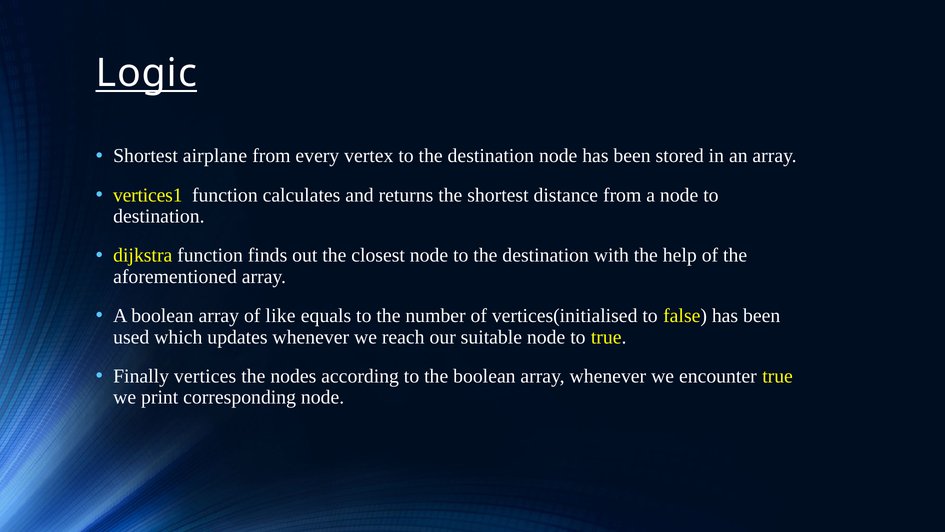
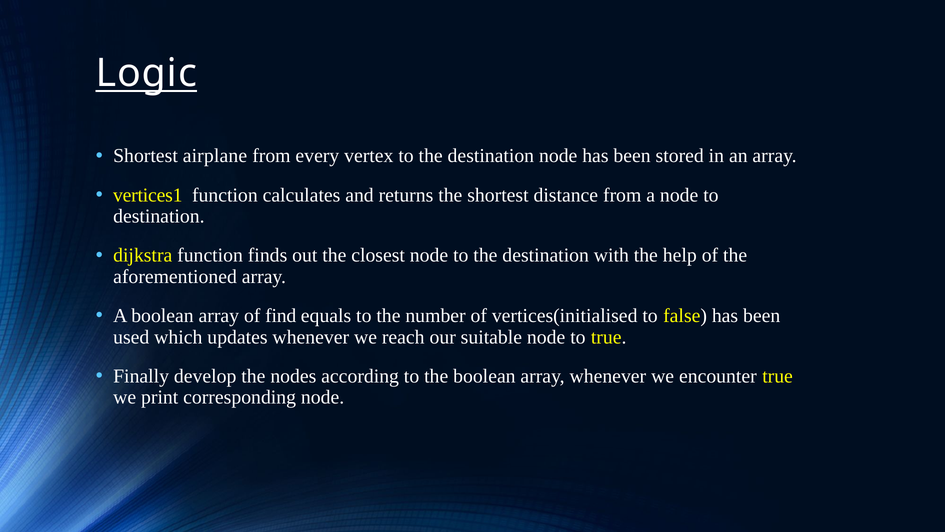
like: like -> find
vertices: vertices -> develop
